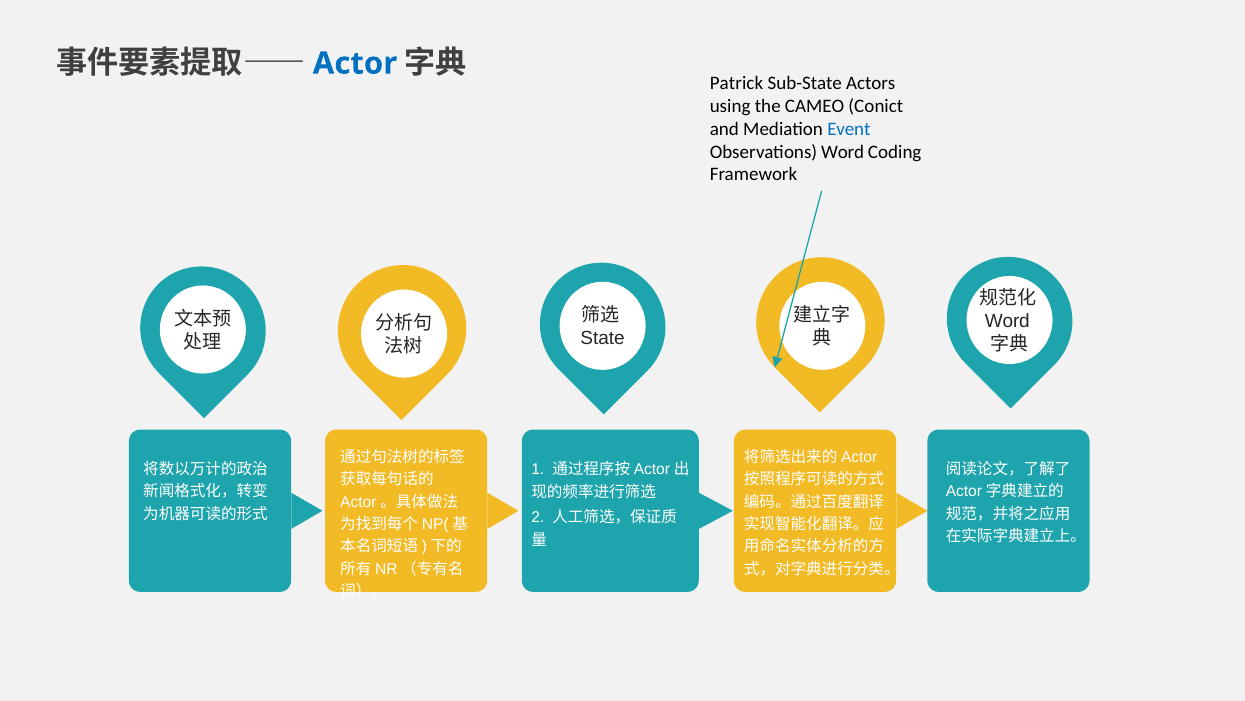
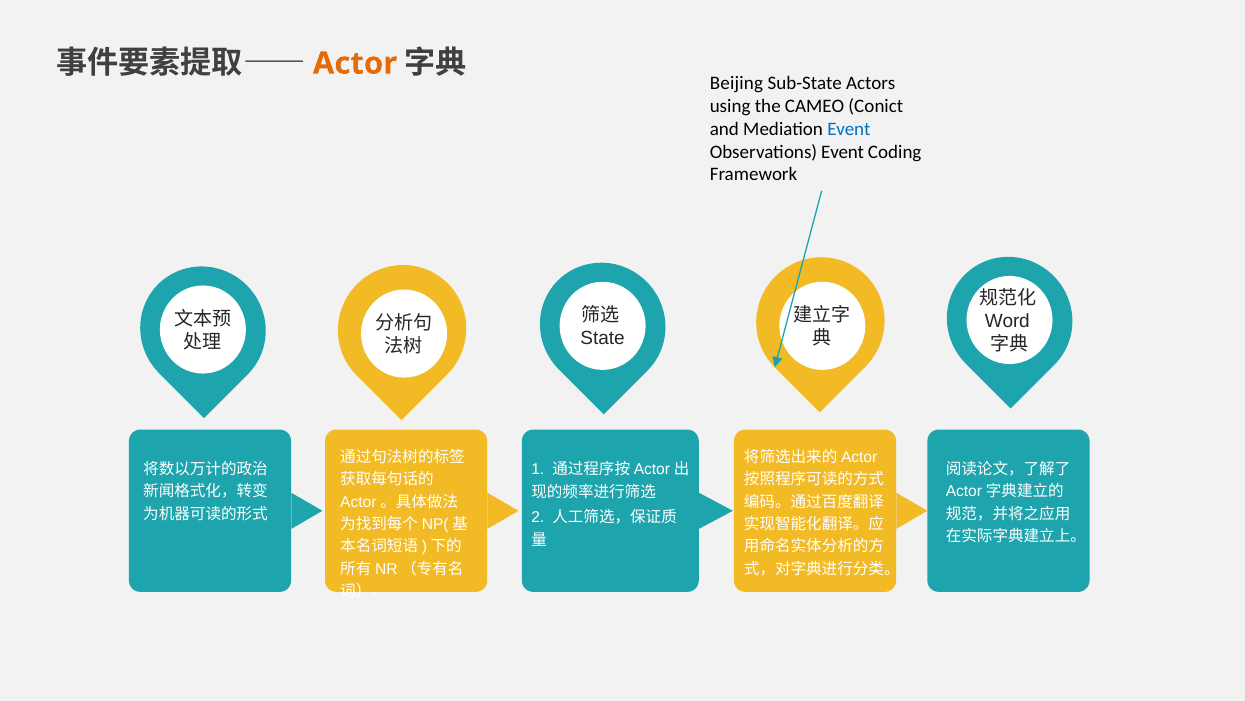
Actor colour: blue -> orange
Patrick: Patrick -> Beijing
Observations Word: Word -> Event
